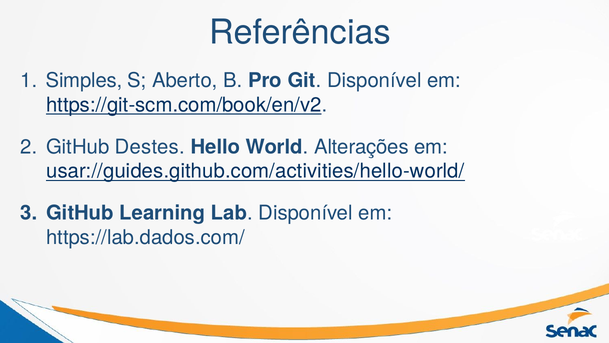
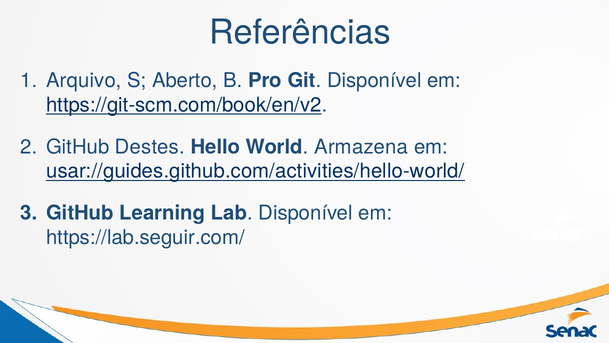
Simples: Simples -> Arquivo
Alterações: Alterações -> Armazena
https://lab.dados.com/: https://lab.dados.com/ -> https://lab.seguir.com/
